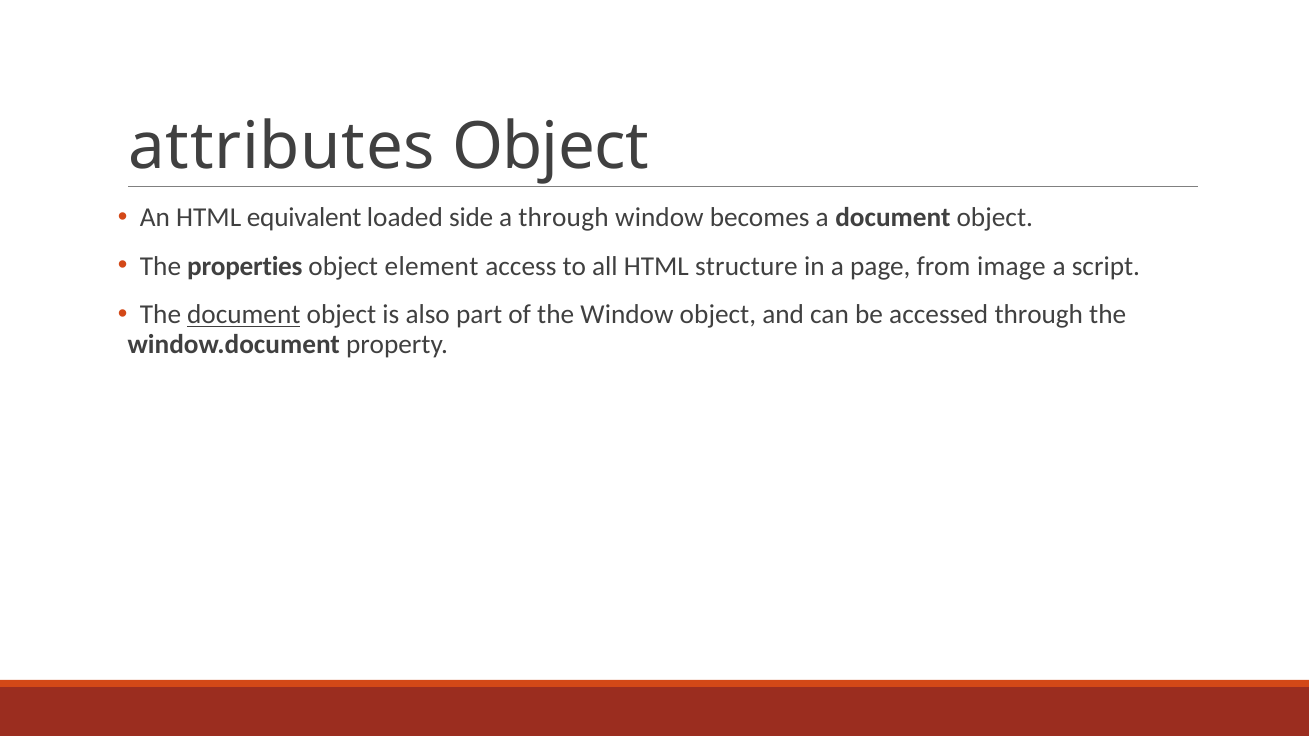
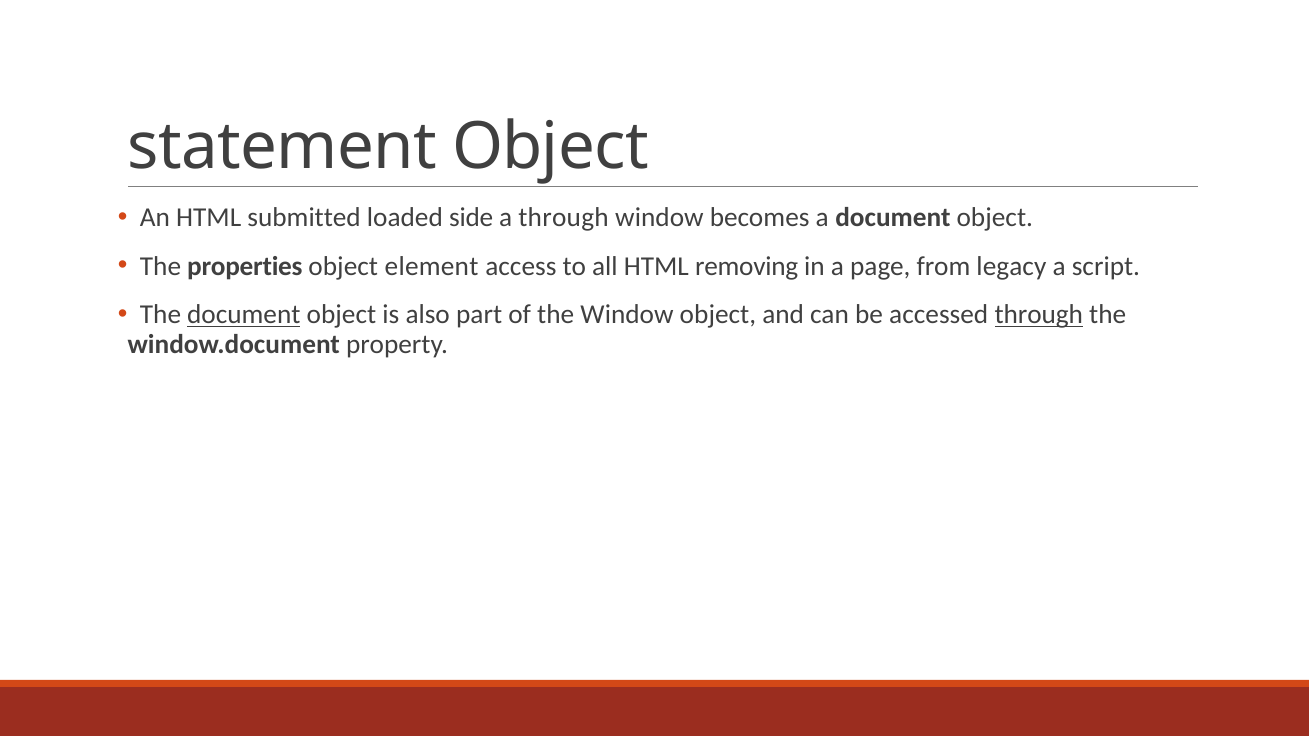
attributes: attributes -> statement
equivalent: equivalent -> submitted
structure: structure -> removing
image: image -> legacy
through at (1039, 315) underline: none -> present
